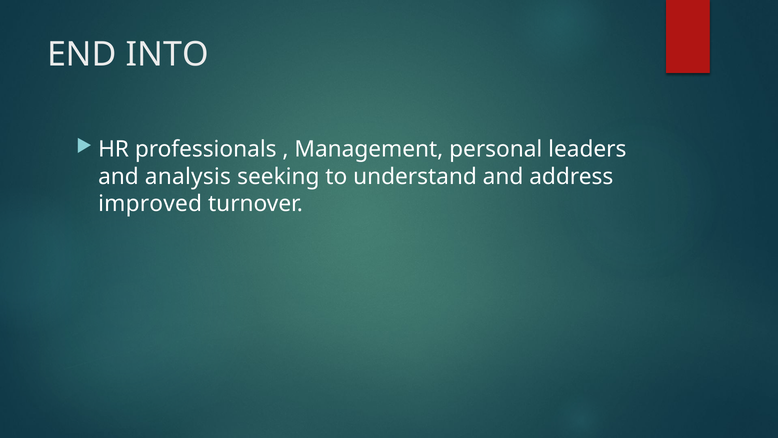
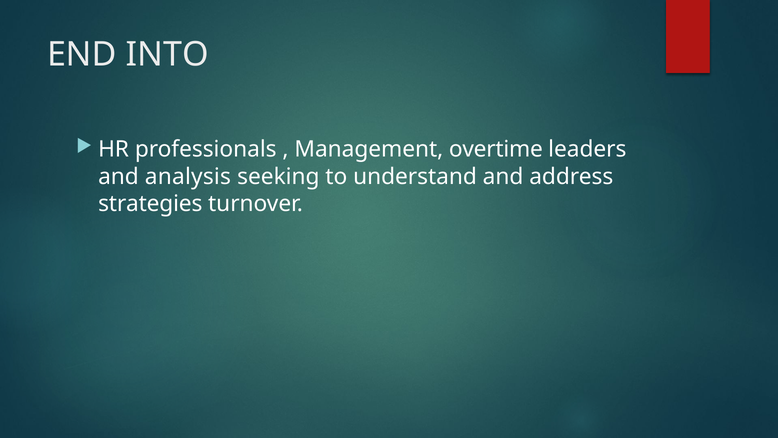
personal: personal -> overtime
improved: improved -> strategies
